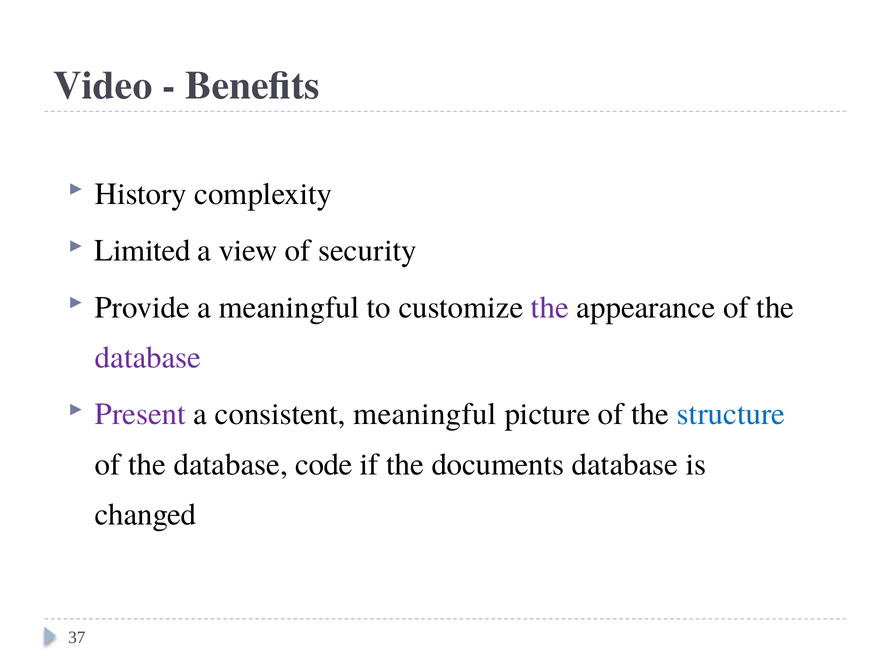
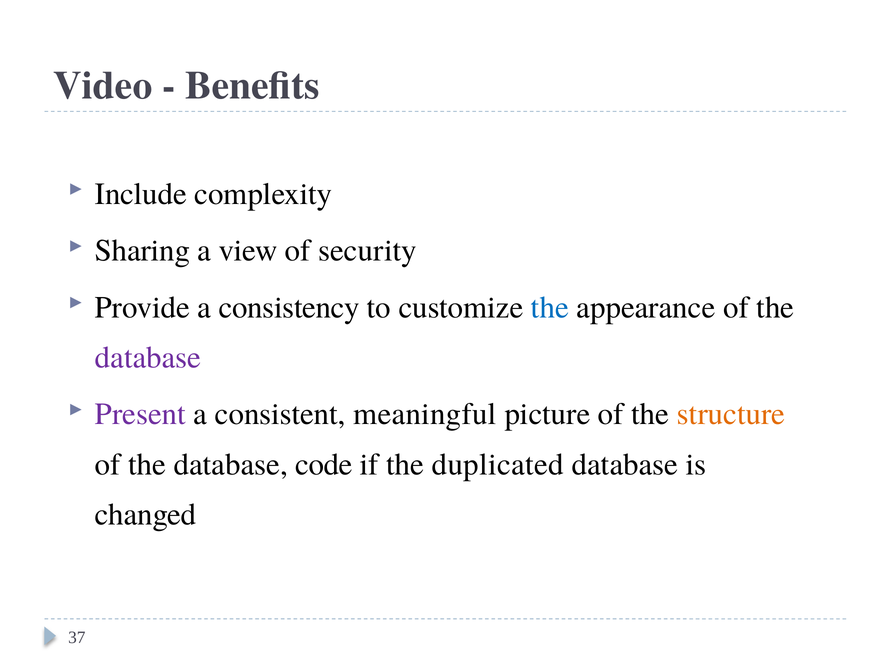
History: History -> Include
Limited: Limited -> Sharing
a meaningful: meaningful -> consistency
the at (550, 308) colour: purple -> blue
structure colour: blue -> orange
documents: documents -> duplicated
